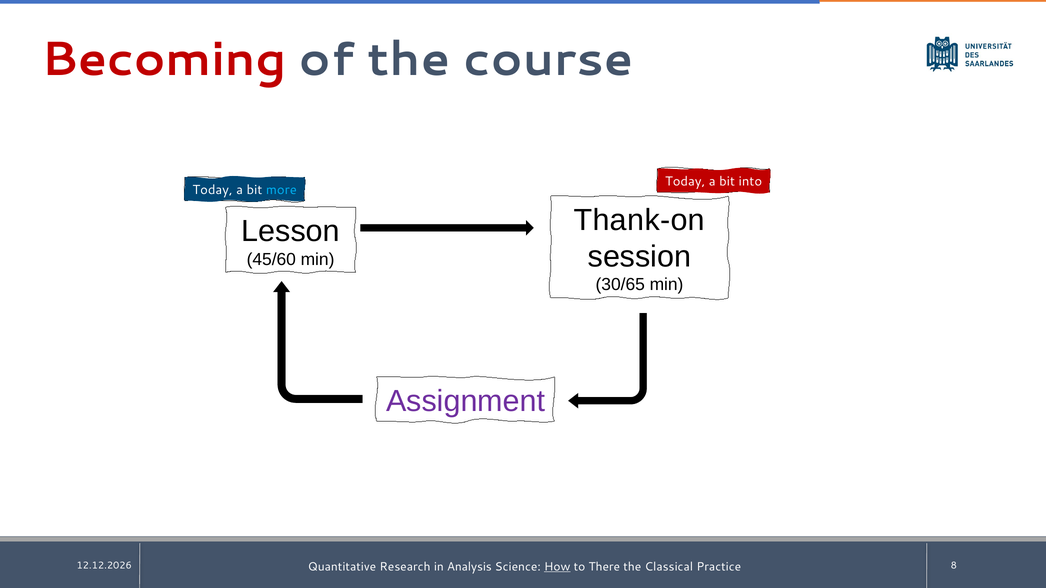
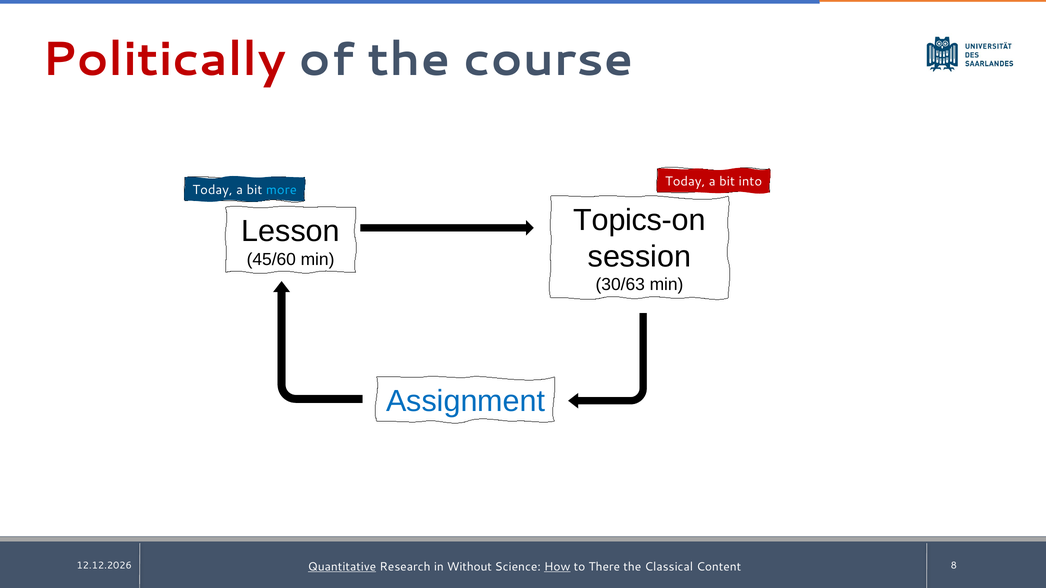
Becoming: Becoming -> Politically
Thank-on: Thank-on -> Topics-on
30/65: 30/65 -> 30/63
Assignment colour: purple -> blue
Quantitative underline: none -> present
Analysis: Analysis -> Without
Practice: Practice -> Content
